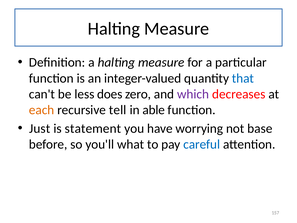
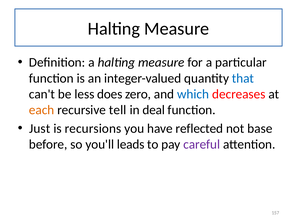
which colour: purple -> blue
able: able -> deal
statement: statement -> recursions
worrying: worrying -> reflected
what: what -> leads
careful colour: blue -> purple
